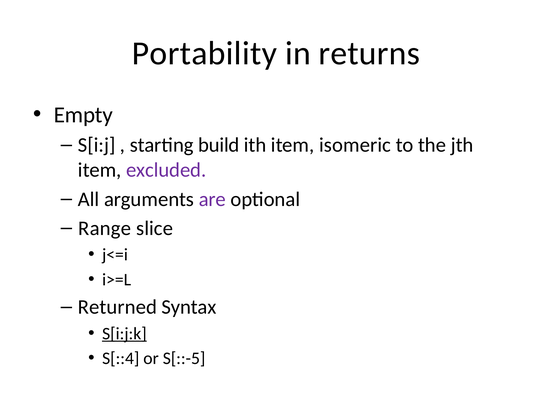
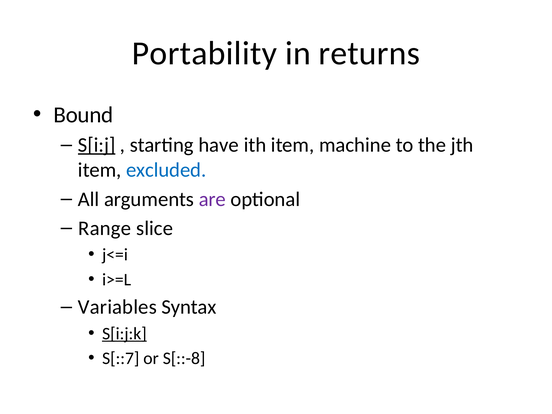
Empty: Empty -> Bound
S[i:j underline: none -> present
build: build -> have
isomeric: isomeric -> machine
excluded colour: purple -> blue
Returned: Returned -> Variables
S[::4: S[::4 -> S[::7
S[::-5: S[::-5 -> S[::-8
